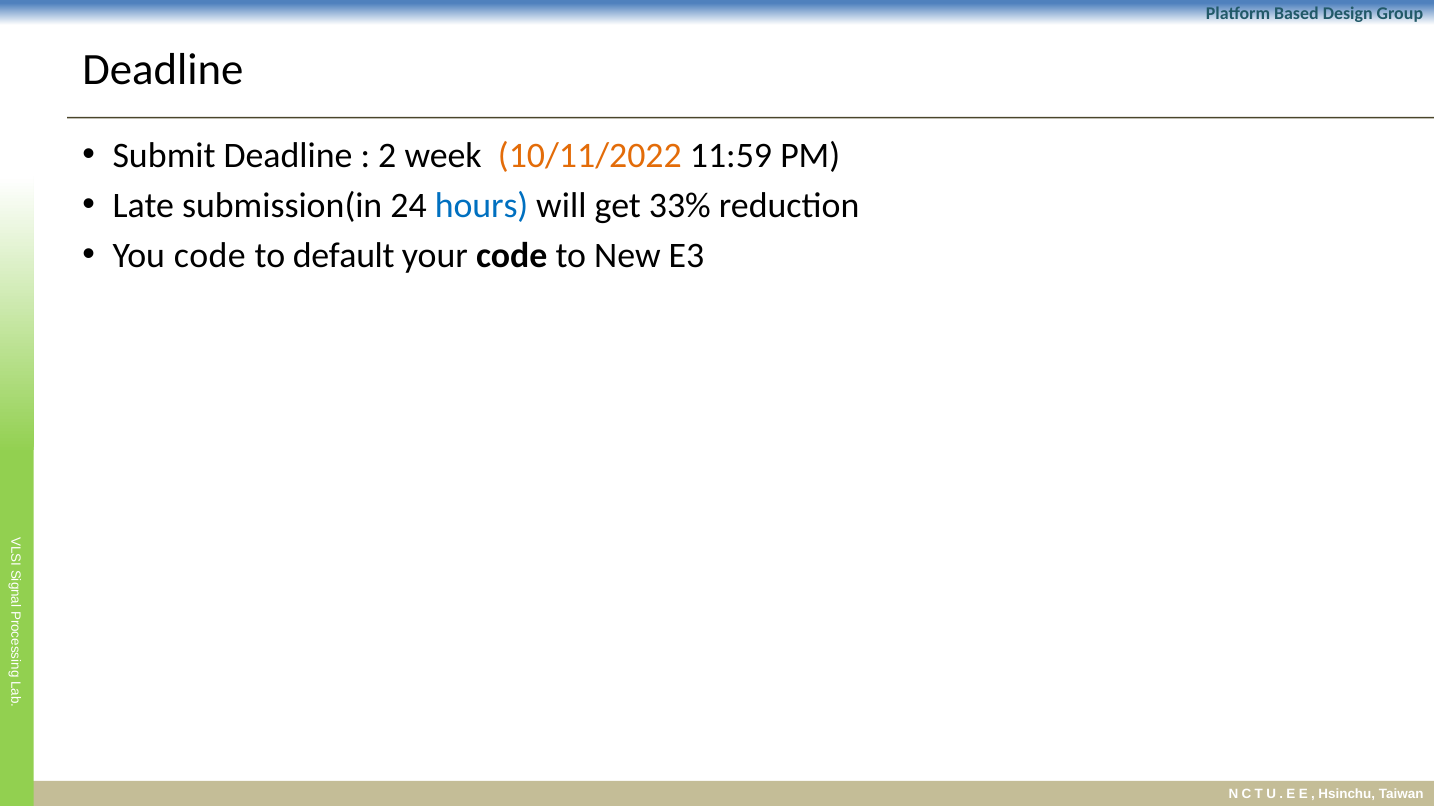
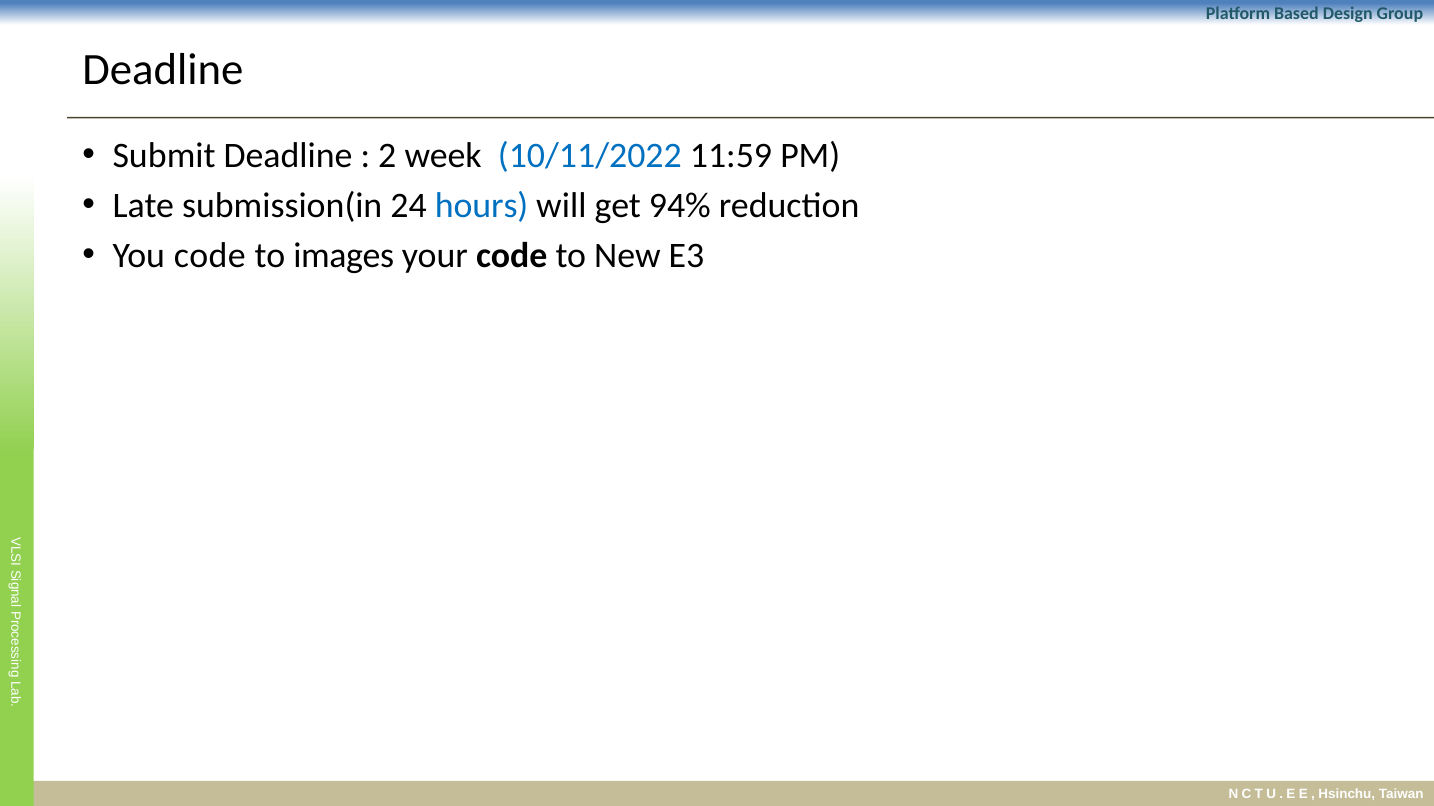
10/11/2022 colour: orange -> blue
33%: 33% -> 94%
default: default -> images
